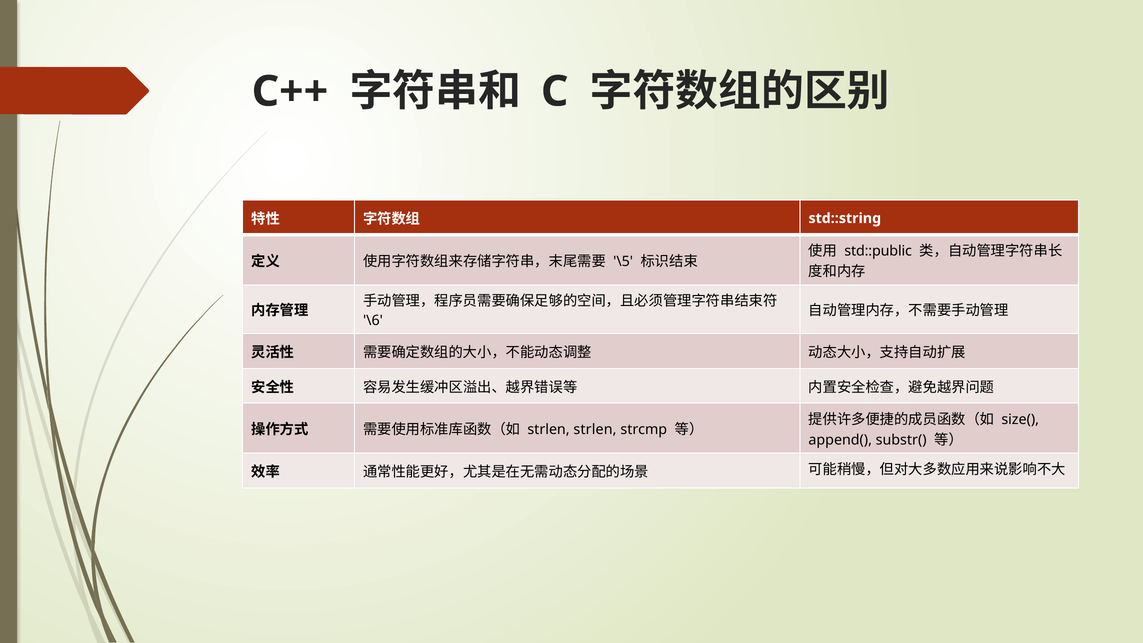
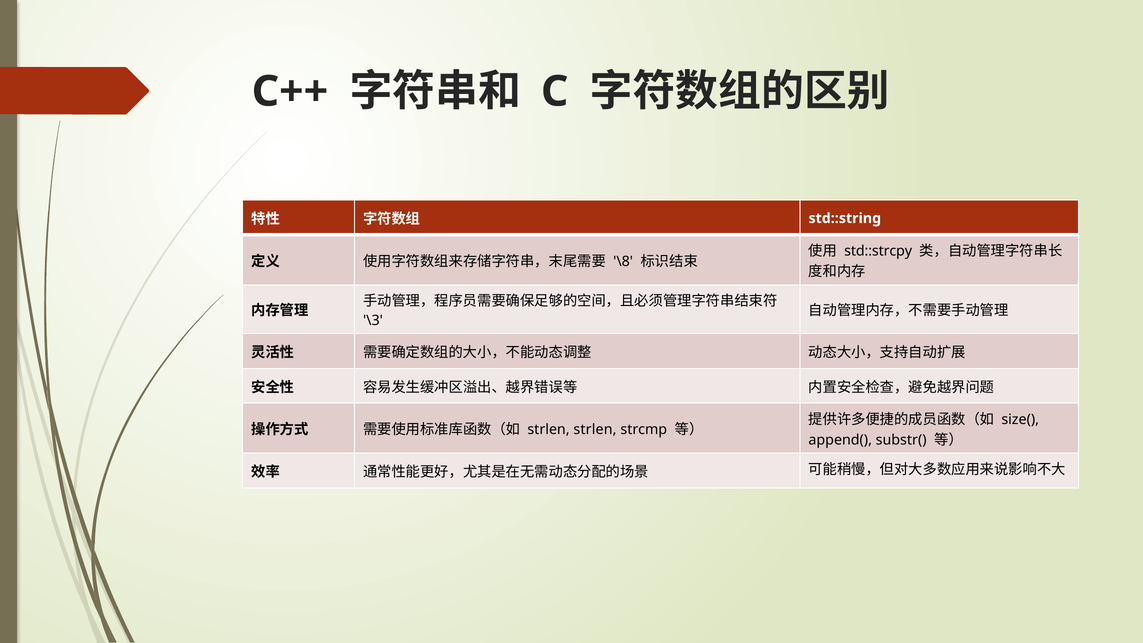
std::public: std::public -> std::strcpy
\5: \5 -> \8
\6: \6 -> \3
